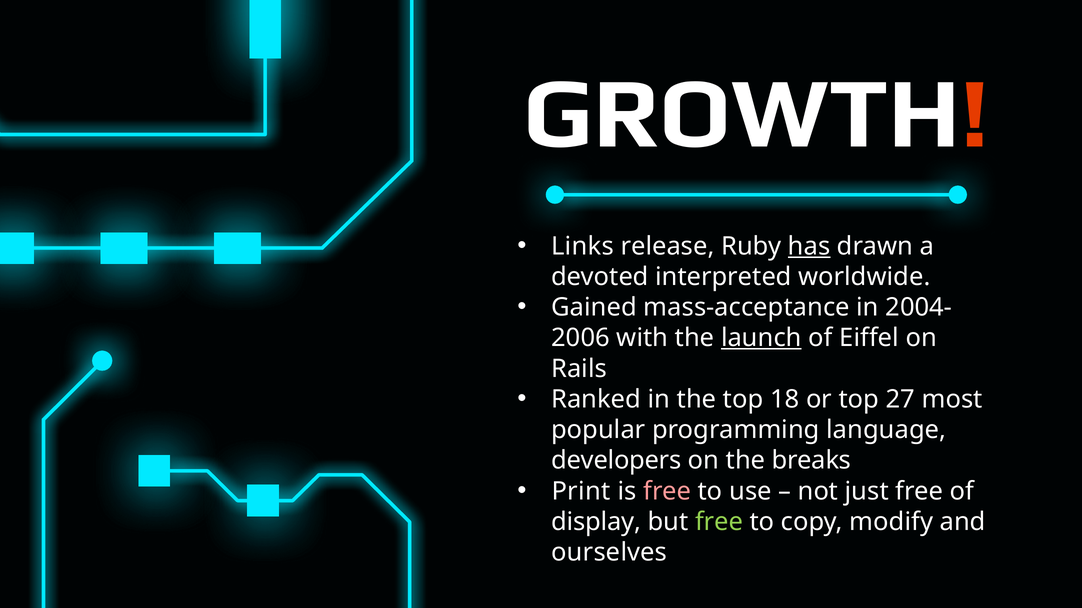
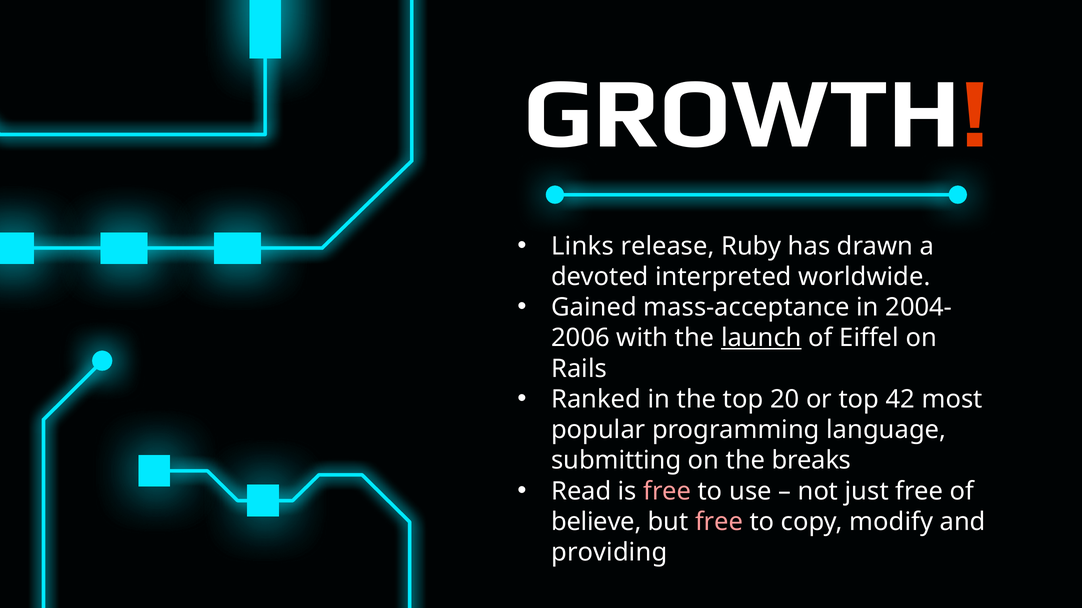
has underline: present -> none
18: 18 -> 20
27: 27 -> 42
developers: developers -> submitting
Print: Print -> Read
display: display -> believe
free at (719, 522) colour: light green -> pink
ourselves: ourselves -> providing
